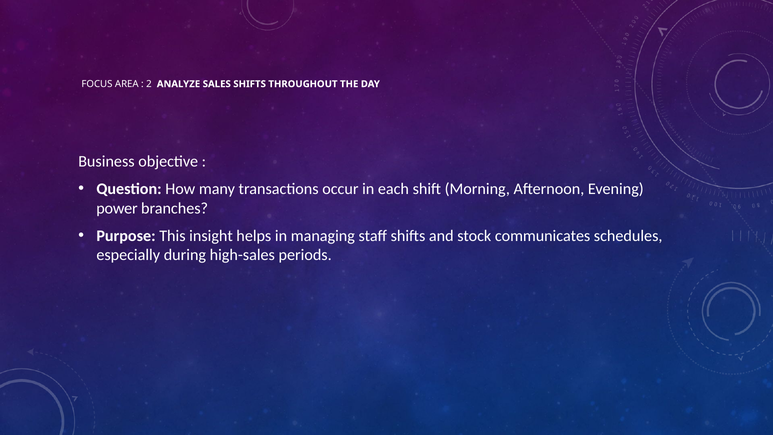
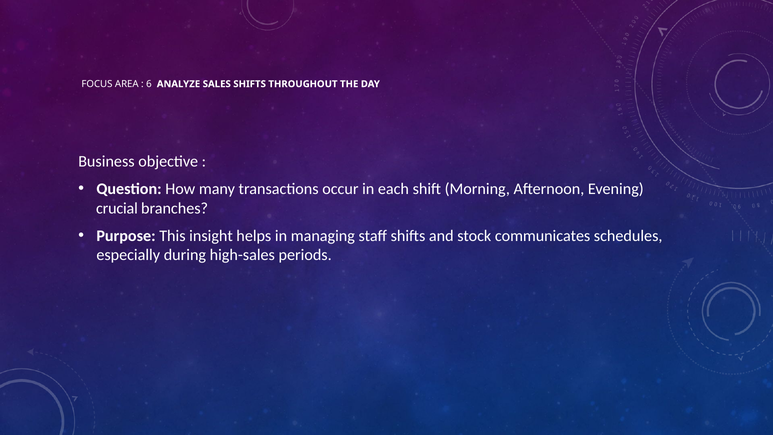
2: 2 -> 6
power: power -> crucial
